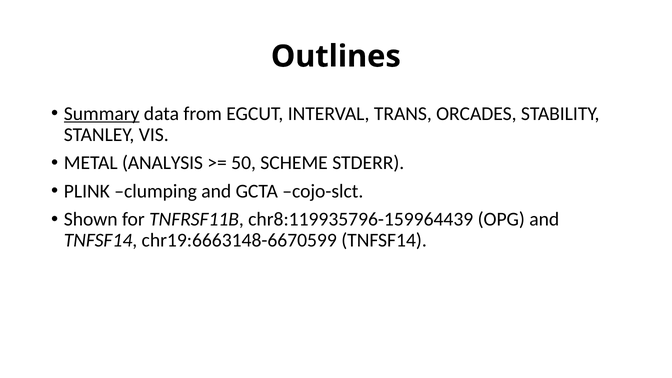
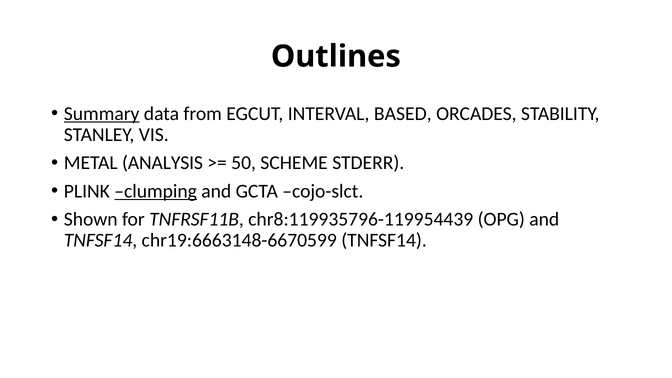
TRANS: TRANS -> BASED
clumping underline: none -> present
chr8:119935796-159964439: chr8:119935796-159964439 -> chr8:119935796-119954439
